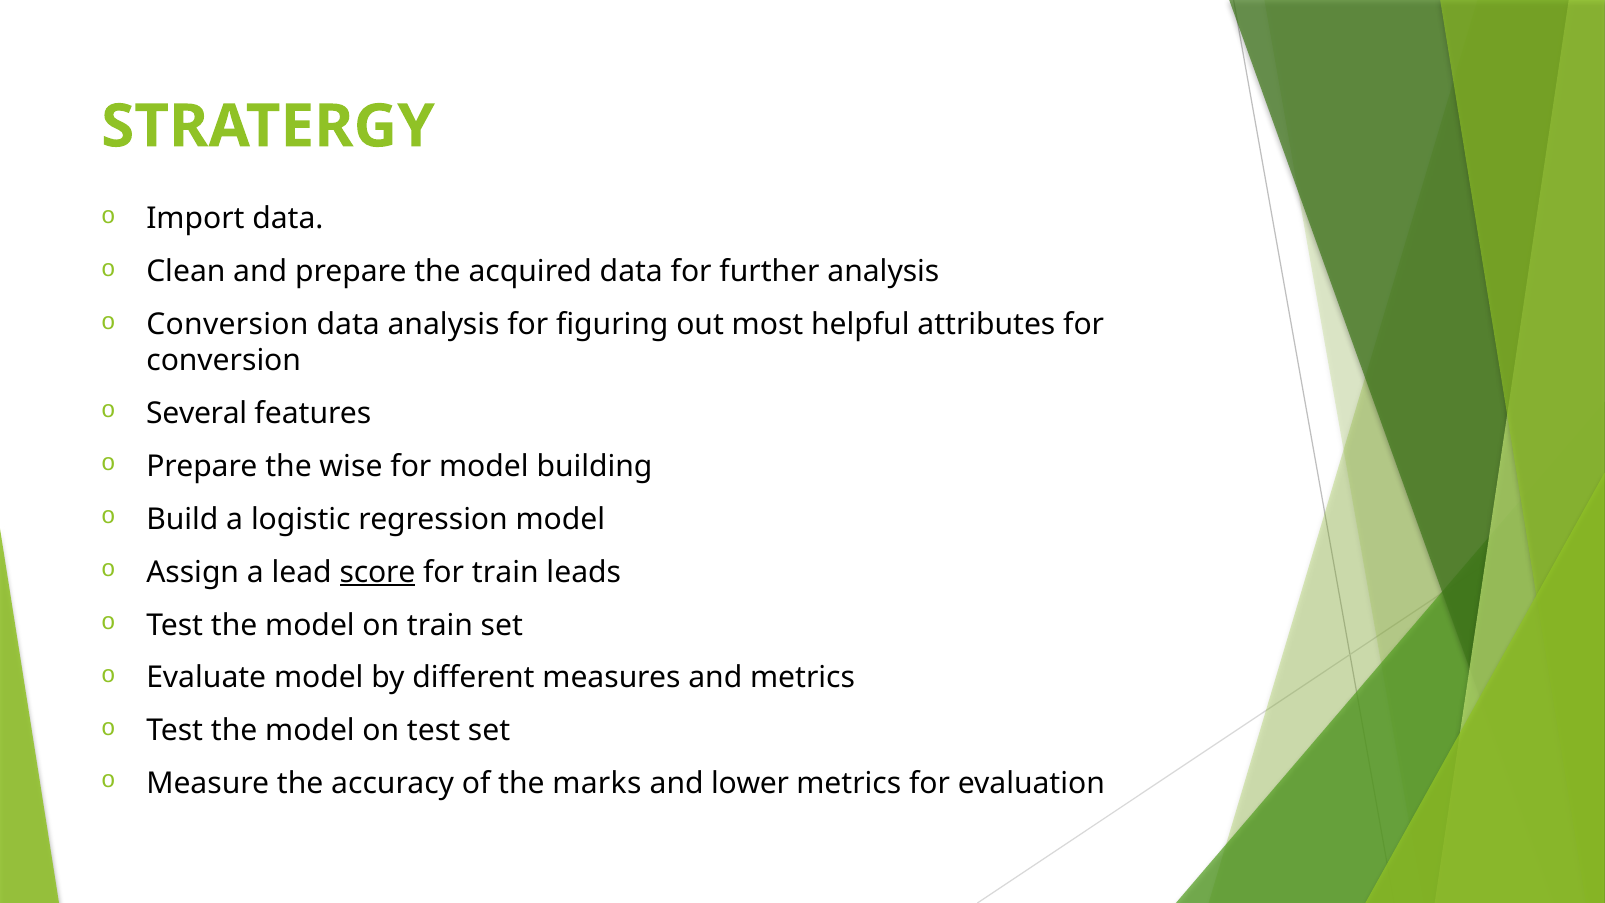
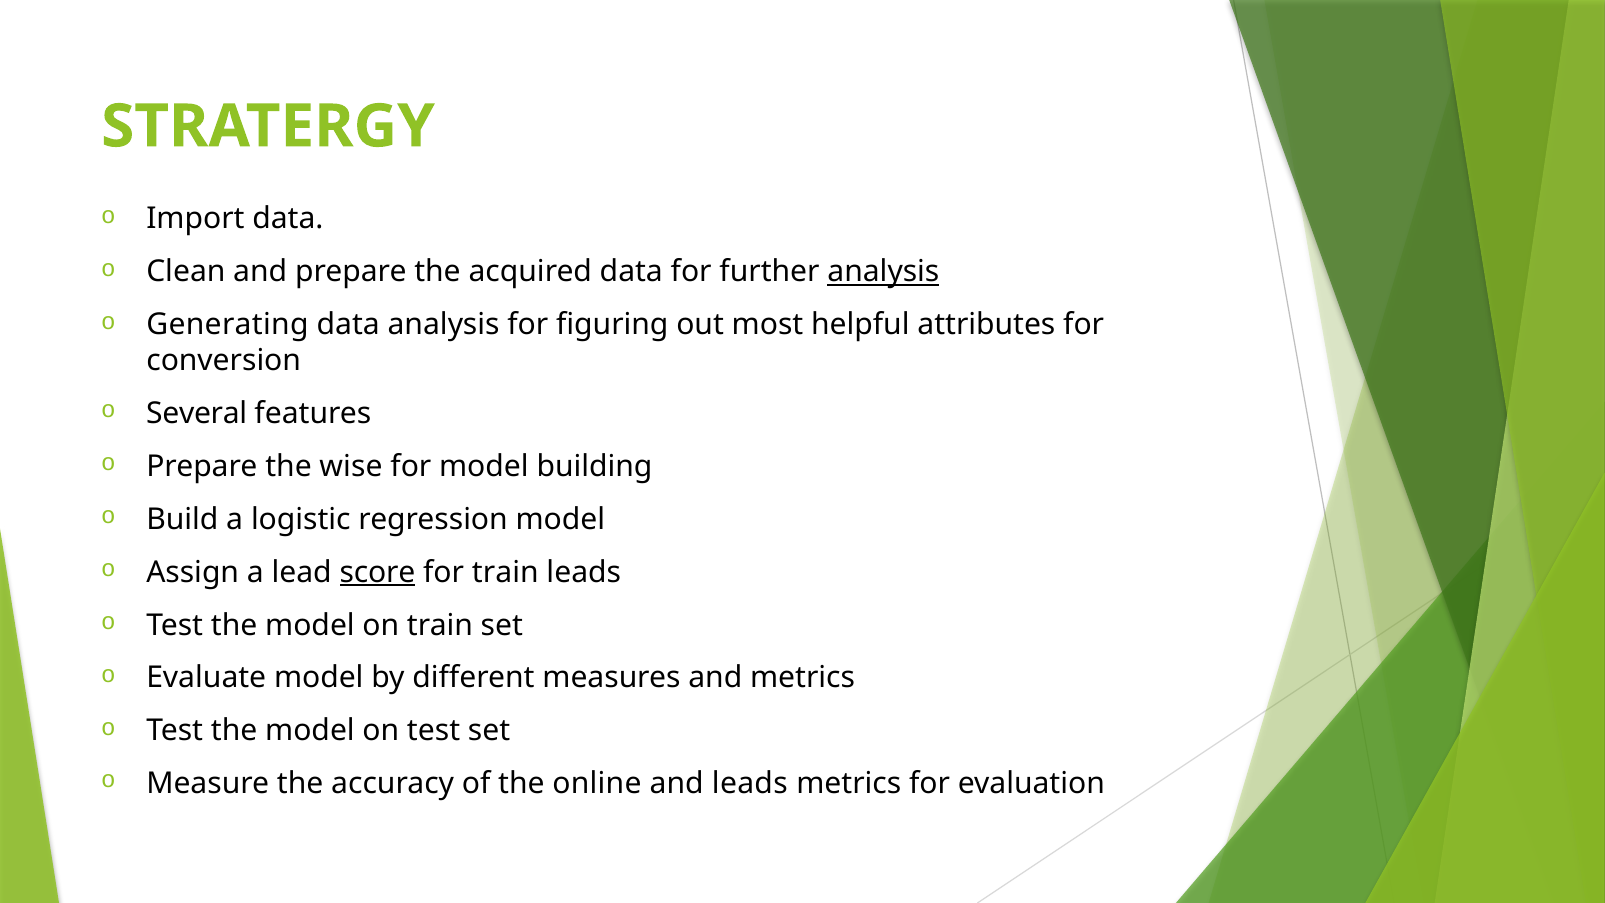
analysis at (883, 272) underline: none -> present
Conversion at (227, 325): Conversion -> Generating
marks: marks -> online
and lower: lower -> leads
